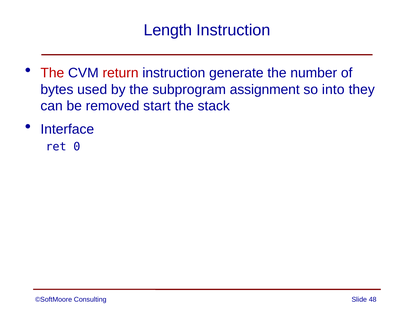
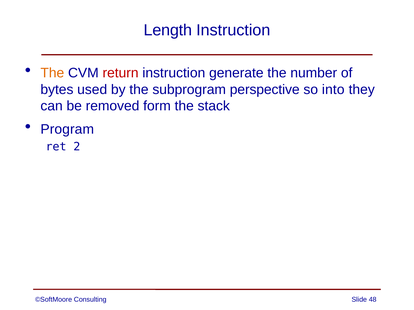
The at (52, 73) colour: red -> orange
assignment: assignment -> perspective
start: start -> form
Interface: Interface -> Program
0: 0 -> 2
